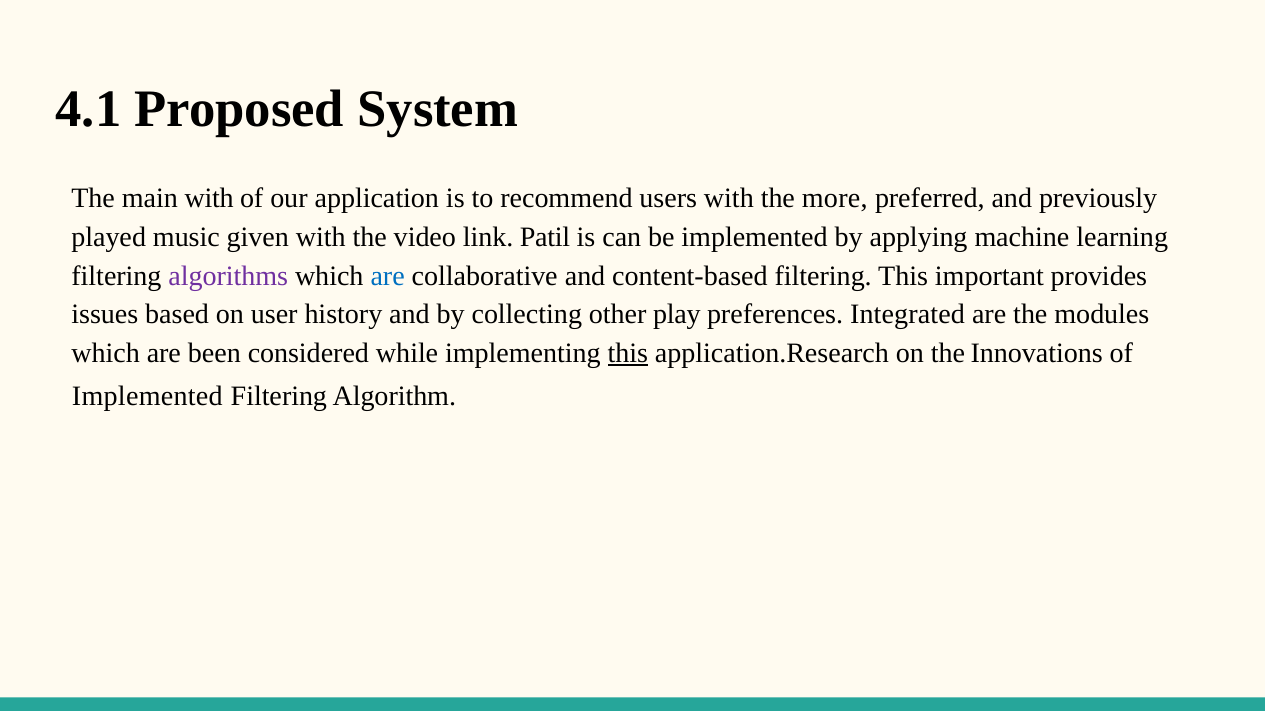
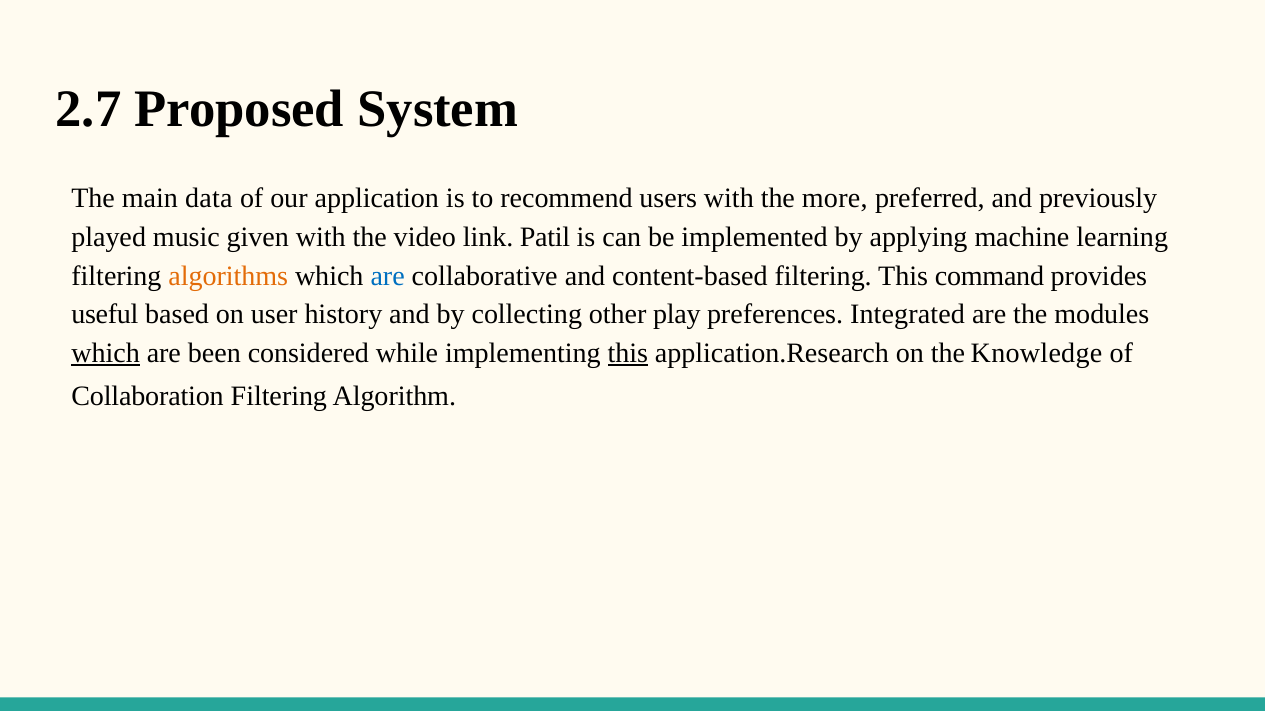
4.1: 4.1 -> 2.7
main with: with -> data
algorithms colour: purple -> orange
important: important -> command
issues: issues -> useful
which at (106, 354) underline: none -> present
Innovations: Innovations -> Knowledge
Implemented at (147, 396): Implemented -> Collaboration
